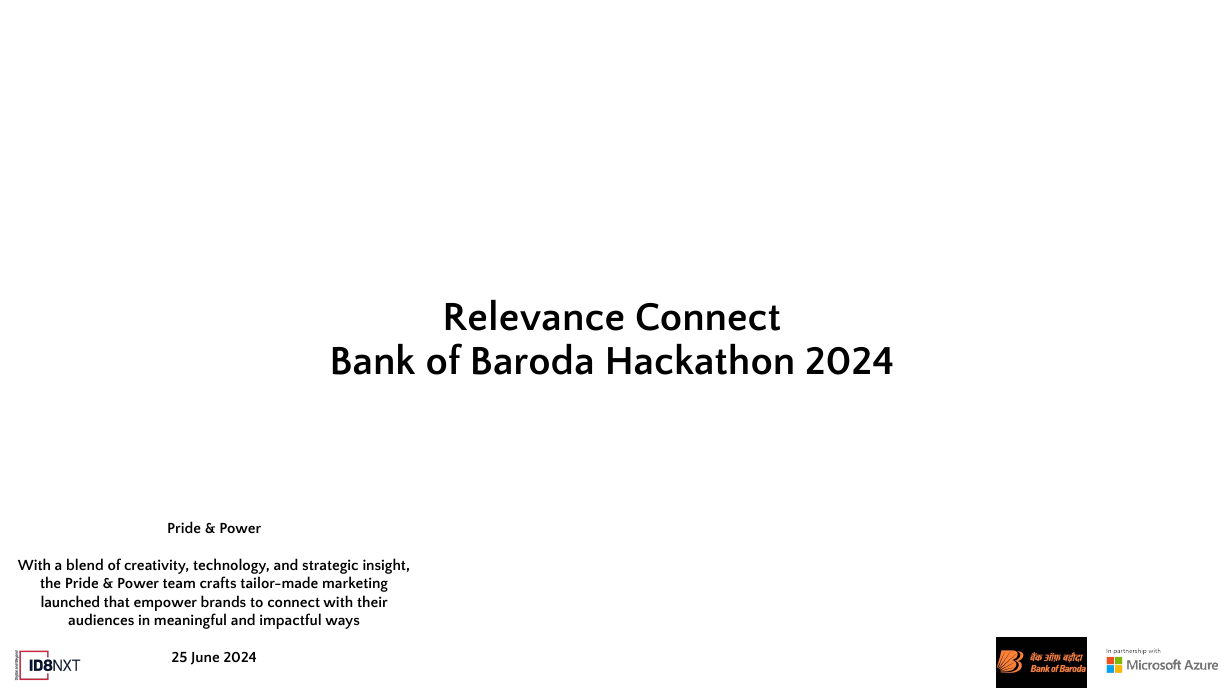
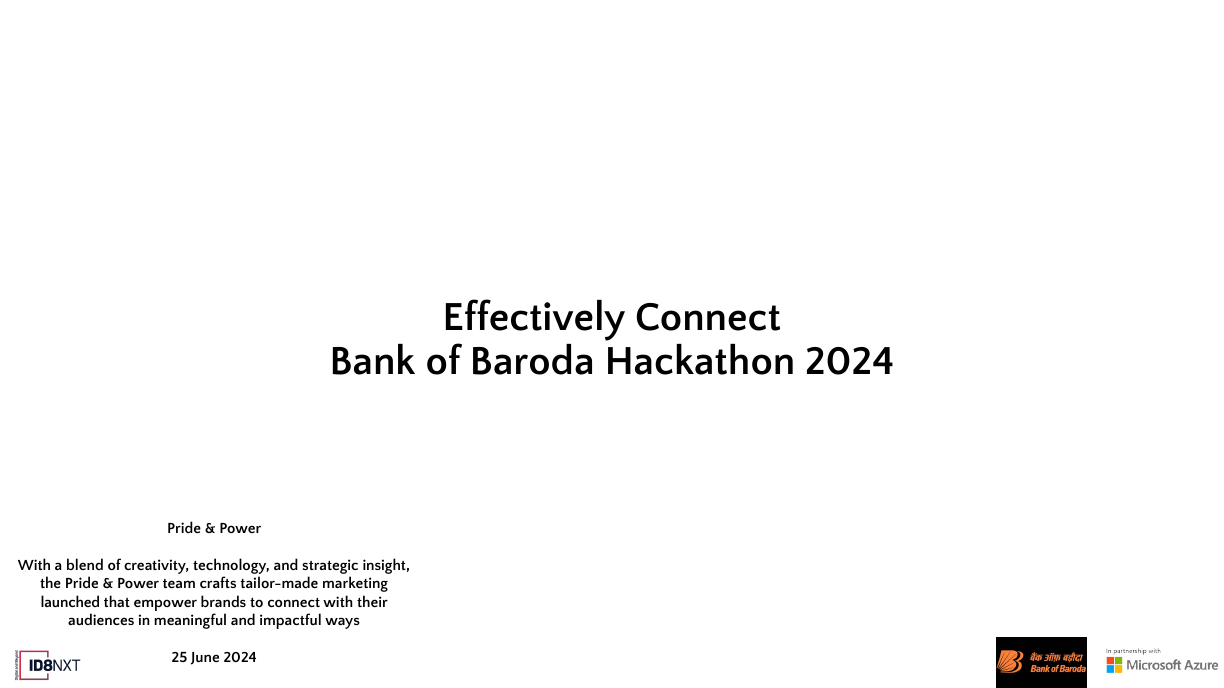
Relevance: Relevance -> Effectively
